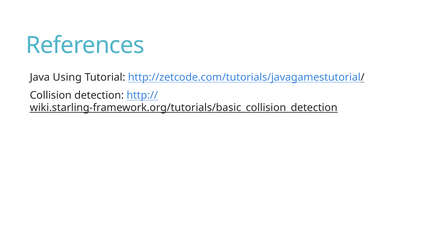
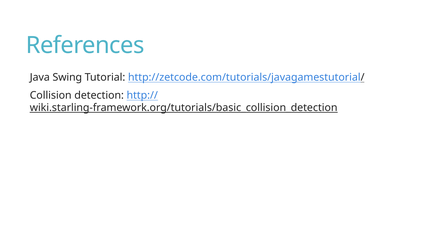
Using: Using -> Swing
